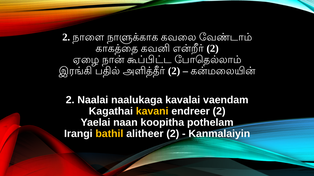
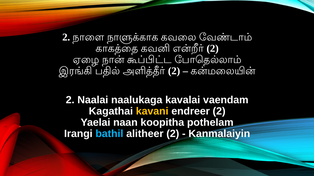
bathil colour: yellow -> light blue
